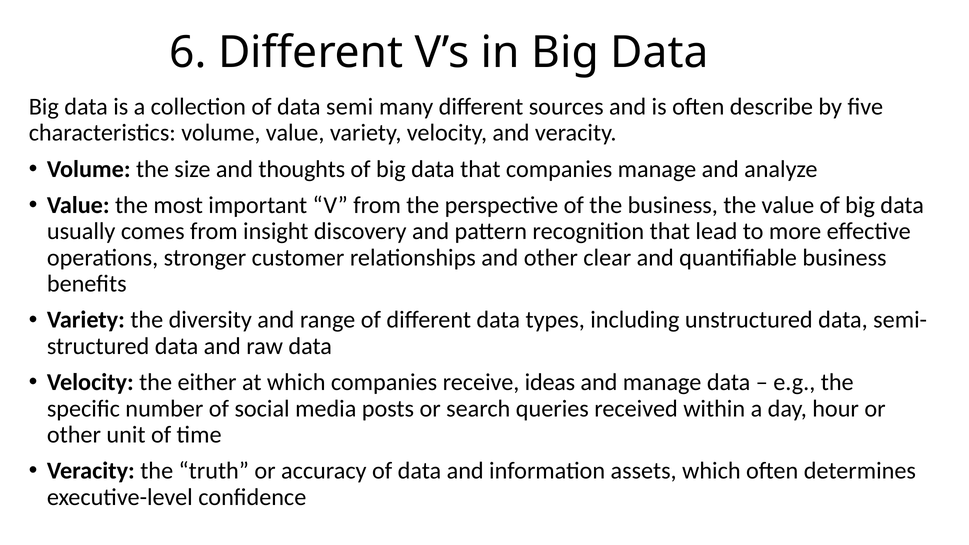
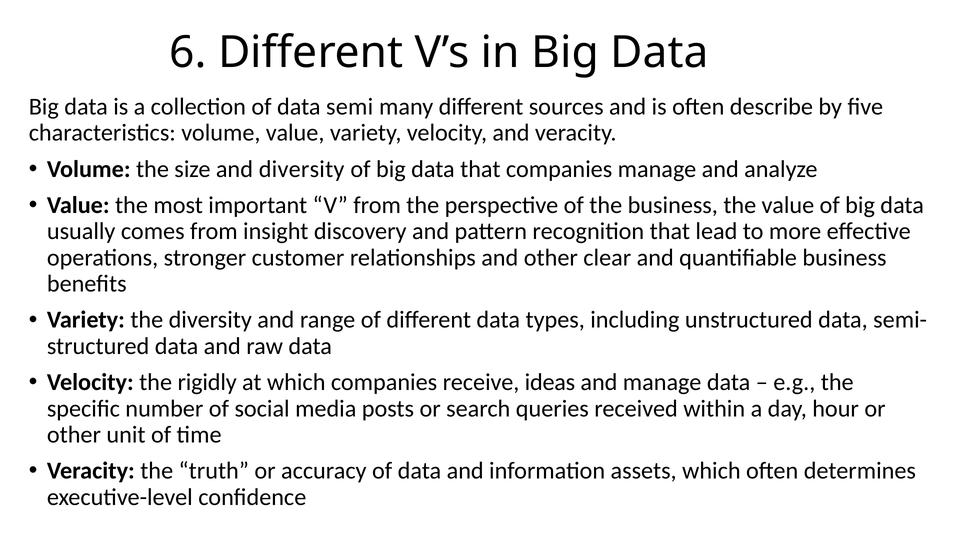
and thoughts: thoughts -> diversity
either: either -> rigidly
